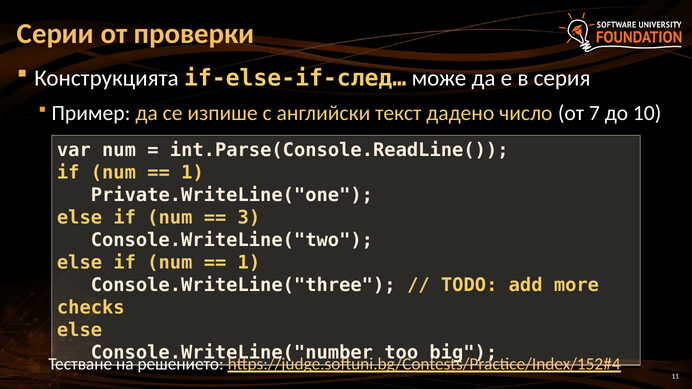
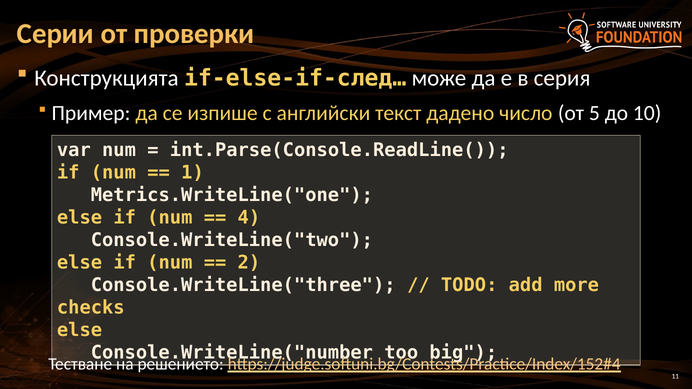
7: 7 -> 5
Private.WriteLine("one: Private.WriteLine("one -> Metrics.WriteLine("one
3: 3 -> 4
1 at (249, 263): 1 -> 2
